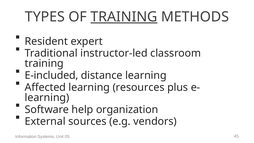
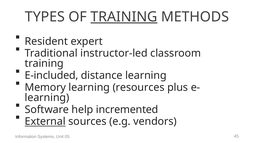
Affected: Affected -> Memory
organization: organization -> incremented
External underline: none -> present
